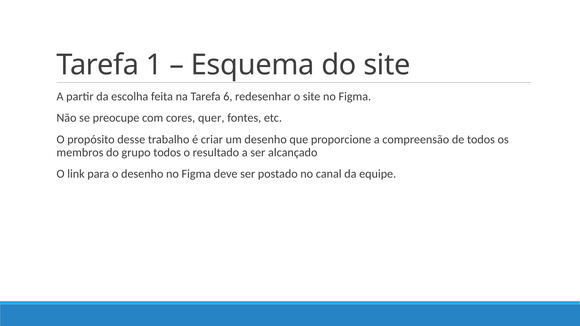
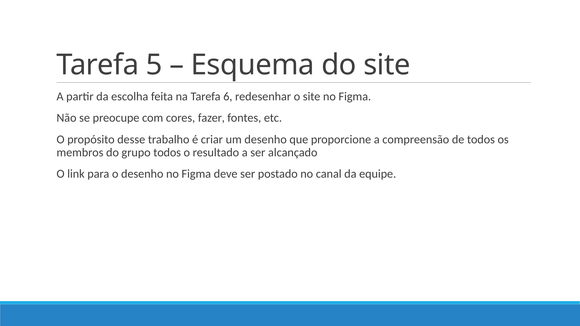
1: 1 -> 5
quer: quer -> fazer
